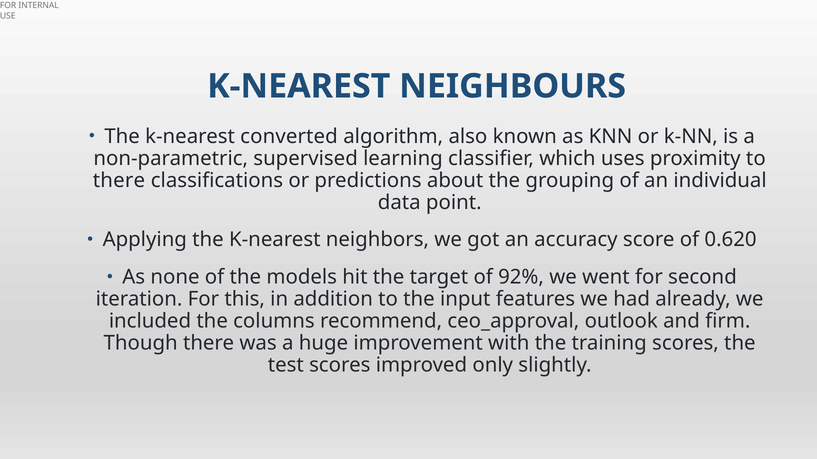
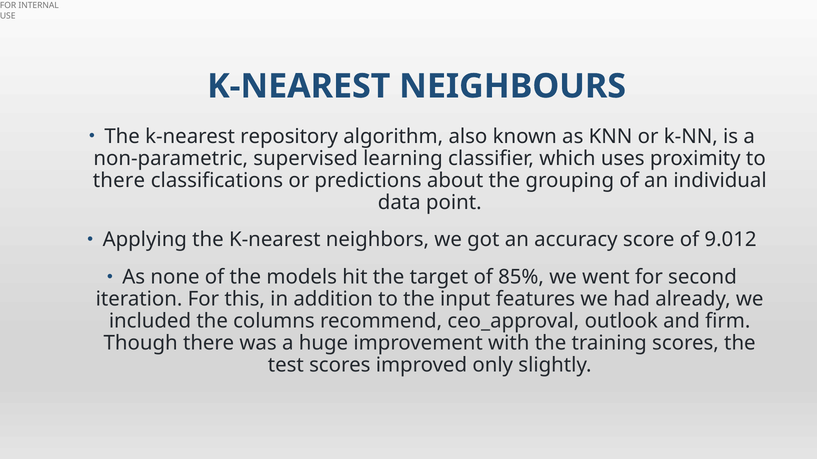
converted: converted -> repository
0.620: 0.620 -> 9.012
92%: 92% -> 85%
